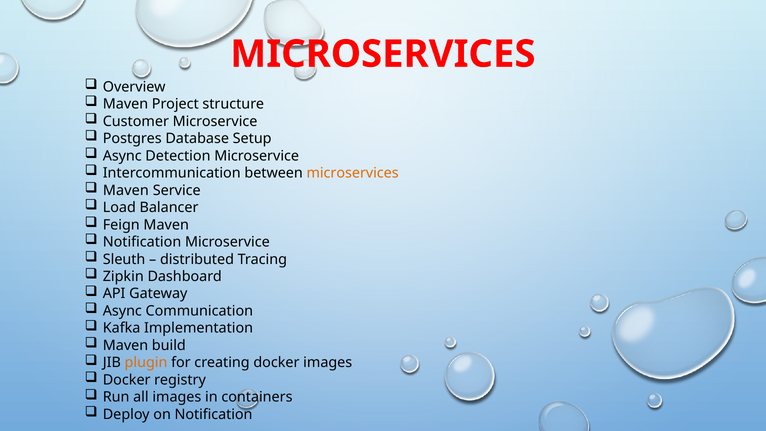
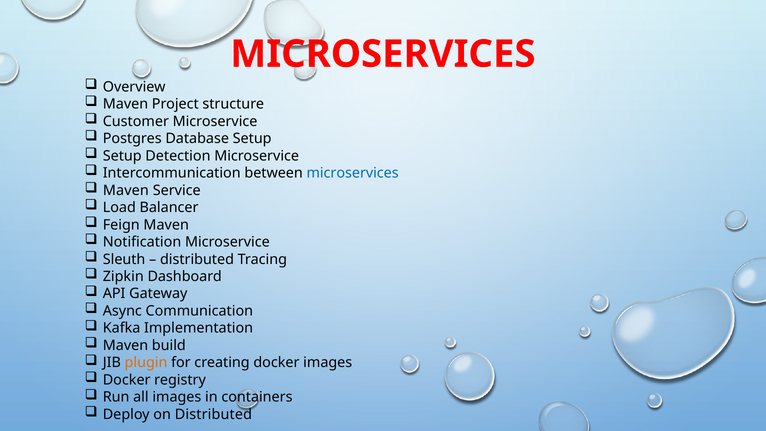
Async at (122, 156): Async -> Setup
microservices at (353, 173) colour: orange -> blue
on Notification: Notification -> Distributed
